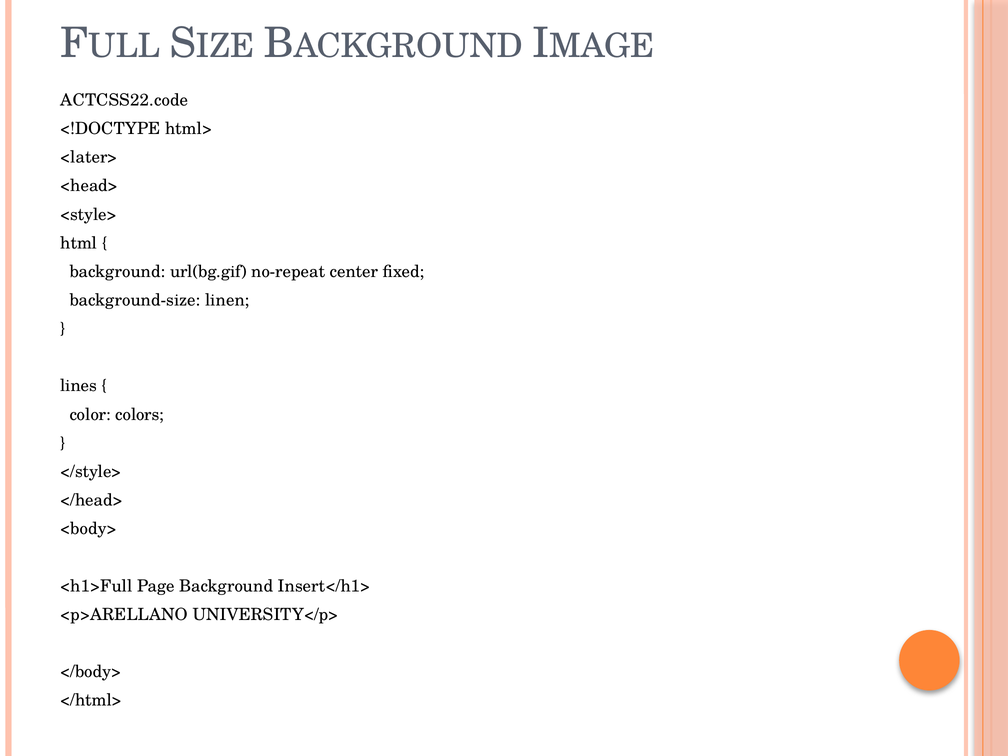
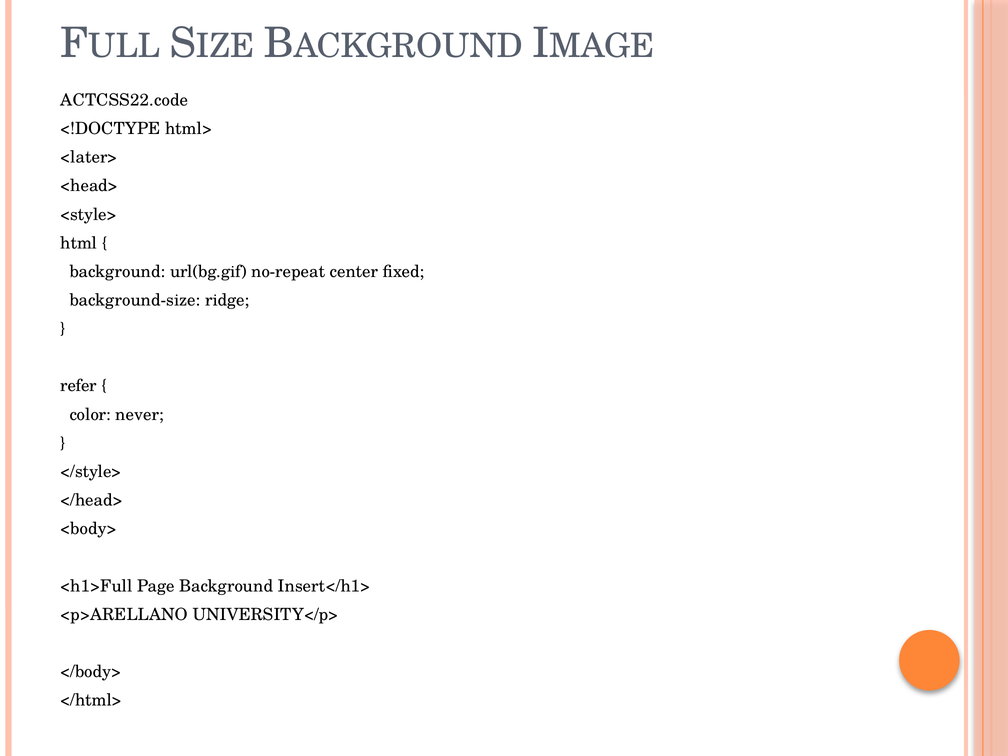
linen: linen -> ridge
lines: lines -> refer
colors: colors -> never
